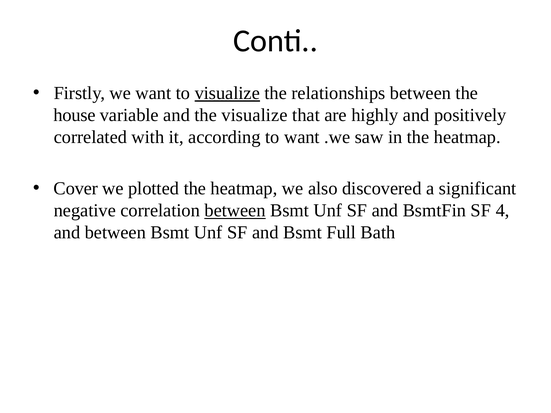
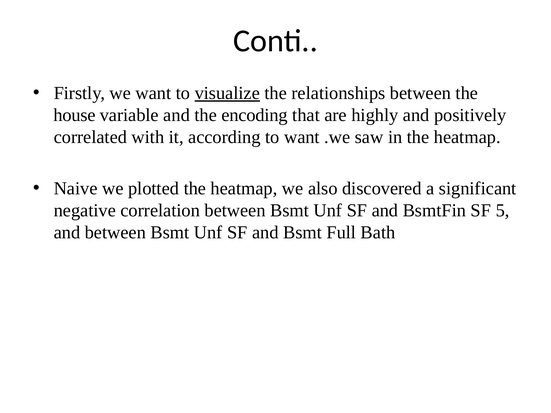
the visualize: visualize -> encoding
Cover: Cover -> Naive
between at (235, 211) underline: present -> none
4: 4 -> 5
